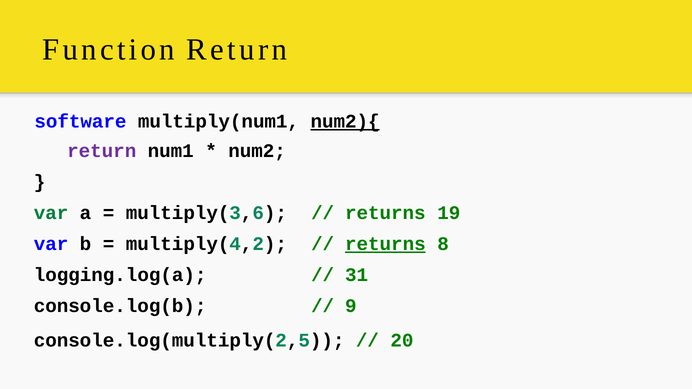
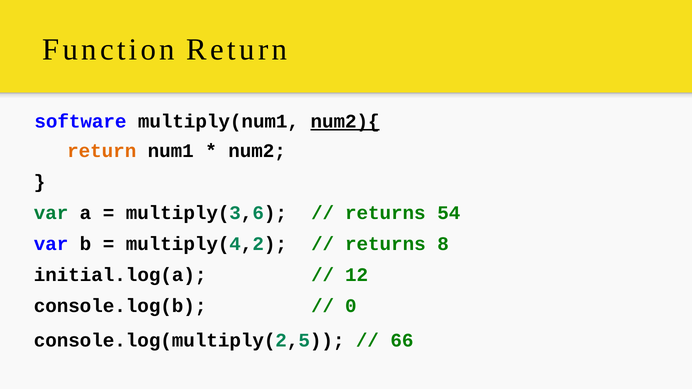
return at (102, 151) colour: purple -> orange
19: 19 -> 54
returns at (385, 244) underline: present -> none
logging.log(a: logging.log(a -> initial.log(a
31: 31 -> 12
9: 9 -> 0
20: 20 -> 66
